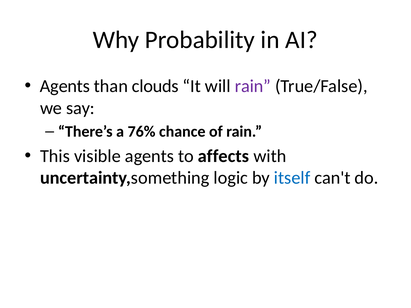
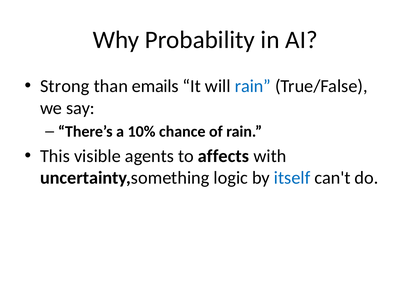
Agents at (65, 86): Agents -> Strong
clouds: clouds -> emails
rain at (253, 86) colour: purple -> blue
76%: 76% -> 10%
